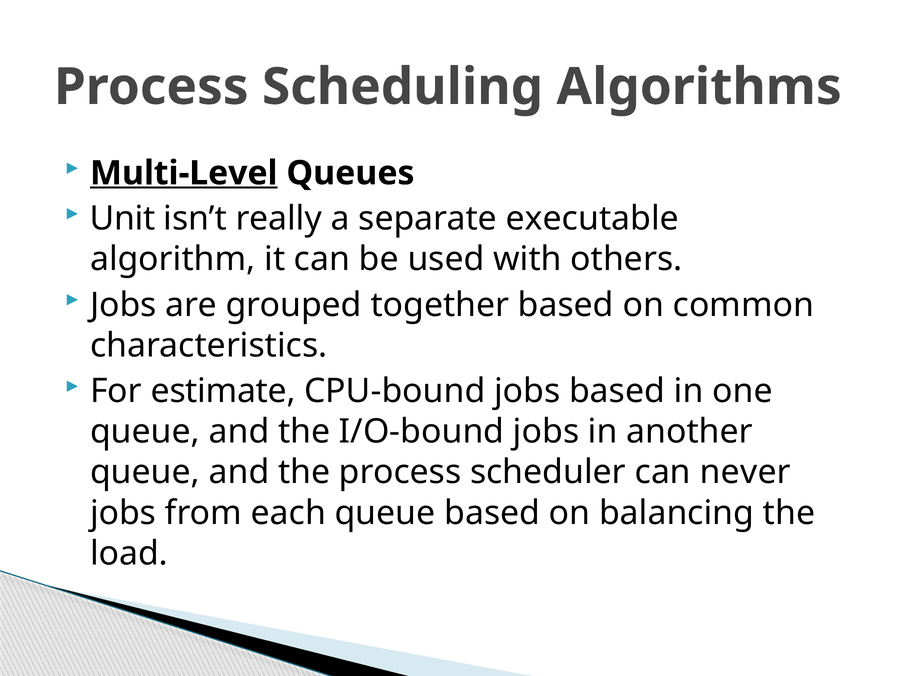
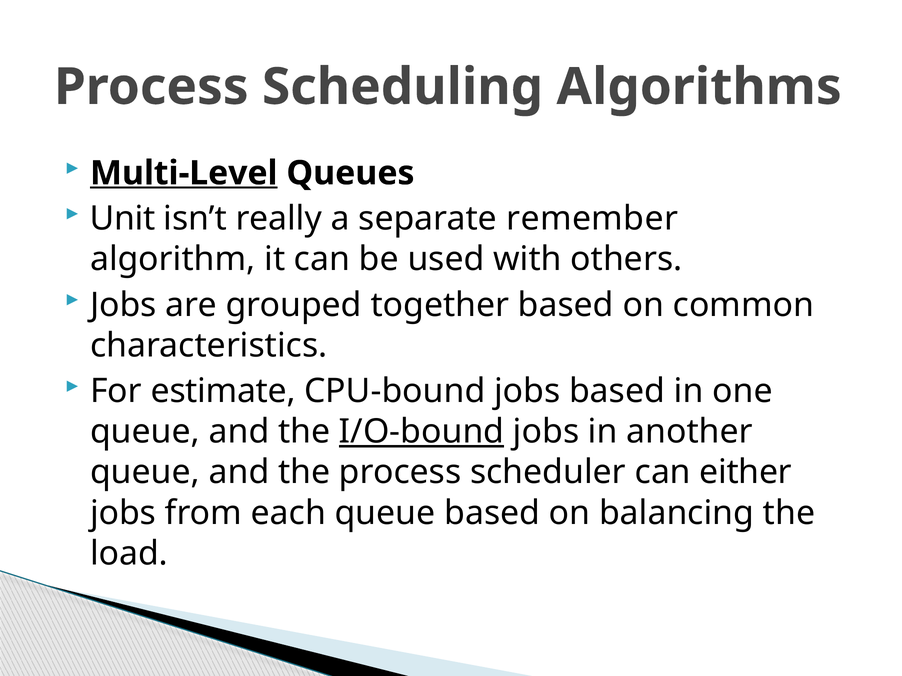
executable: executable -> remember
I/O-bound underline: none -> present
never: never -> either
